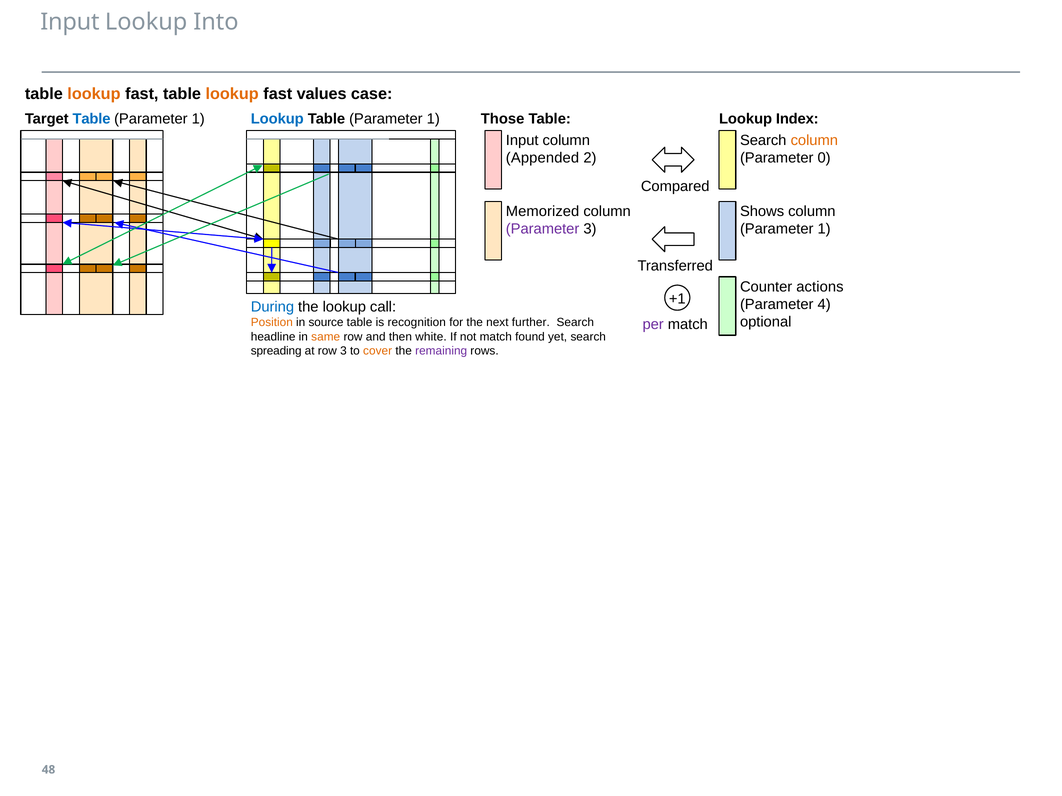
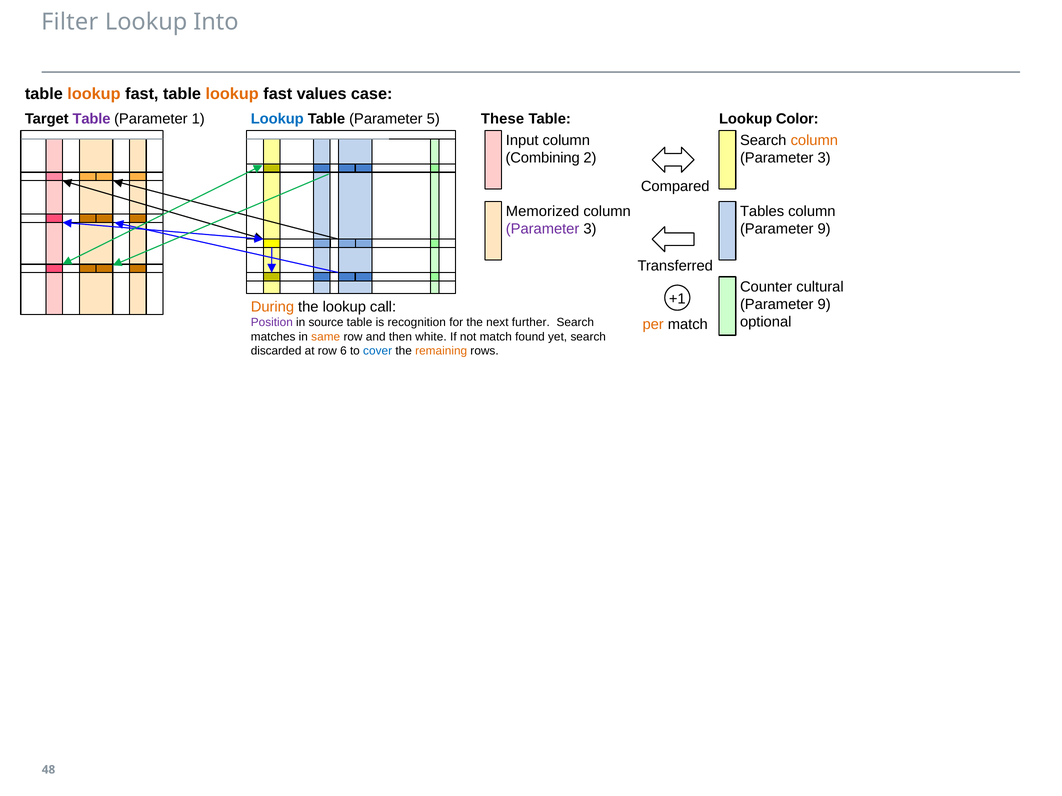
Input at (70, 22): Input -> Filter
Table at (92, 119) colour: blue -> purple
1 at (433, 119): 1 -> 5
Those: Those -> These
Index: Index -> Color
Appended: Appended -> Combining
0 at (824, 158): 0 -> 3
Shows: Shows -> Tables
1 at (824, 229): 1 -> 9
actions: actions -> cultural
4 at (824, 305): 4 -> 9
During colour: blue -> orange
Position colour: orange -> purple
per colour: purple -> orange
headline: headline -> matches
spreading: spreading -> discarded
row 3: 3 -> 6
cover colour: orange -> blue
remaining colour: purple -> orange
